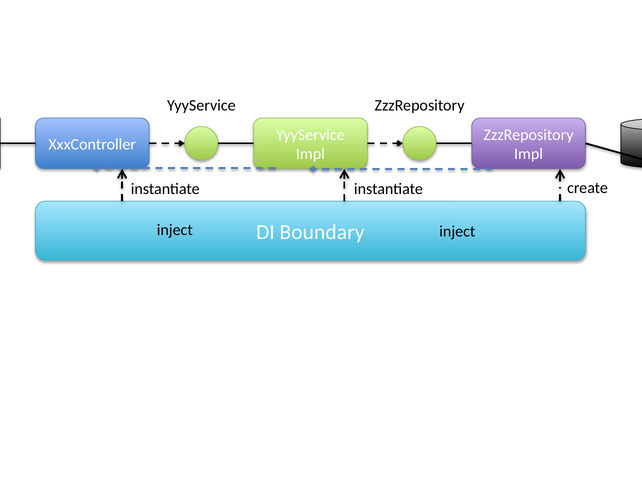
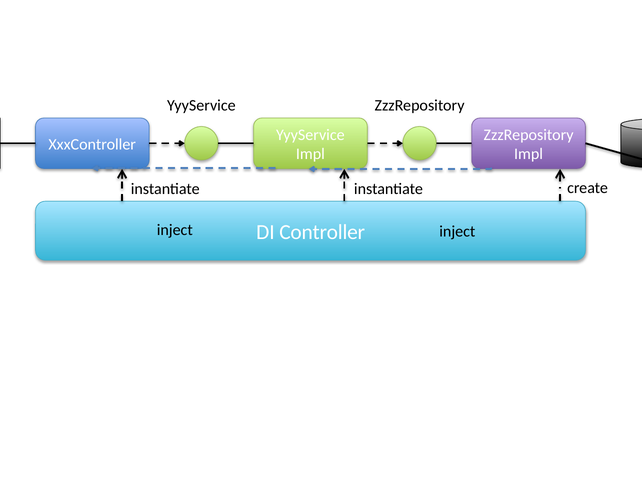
Boundary: Boundary -> Controller
